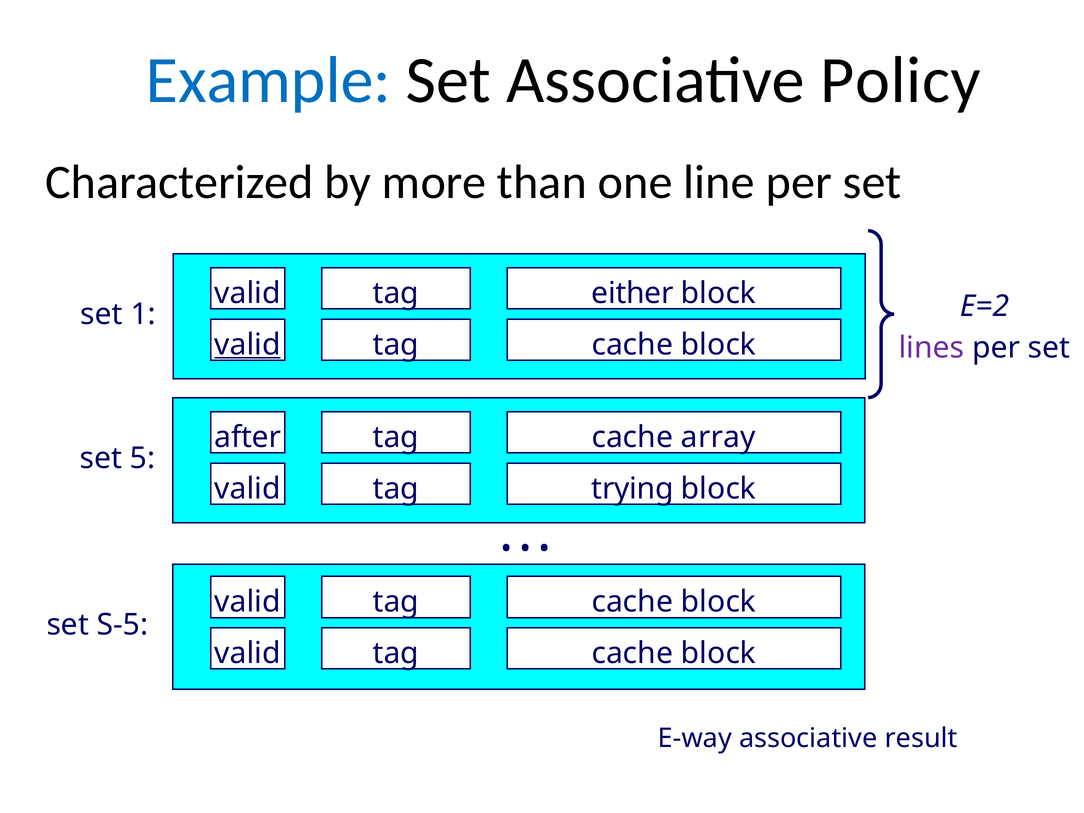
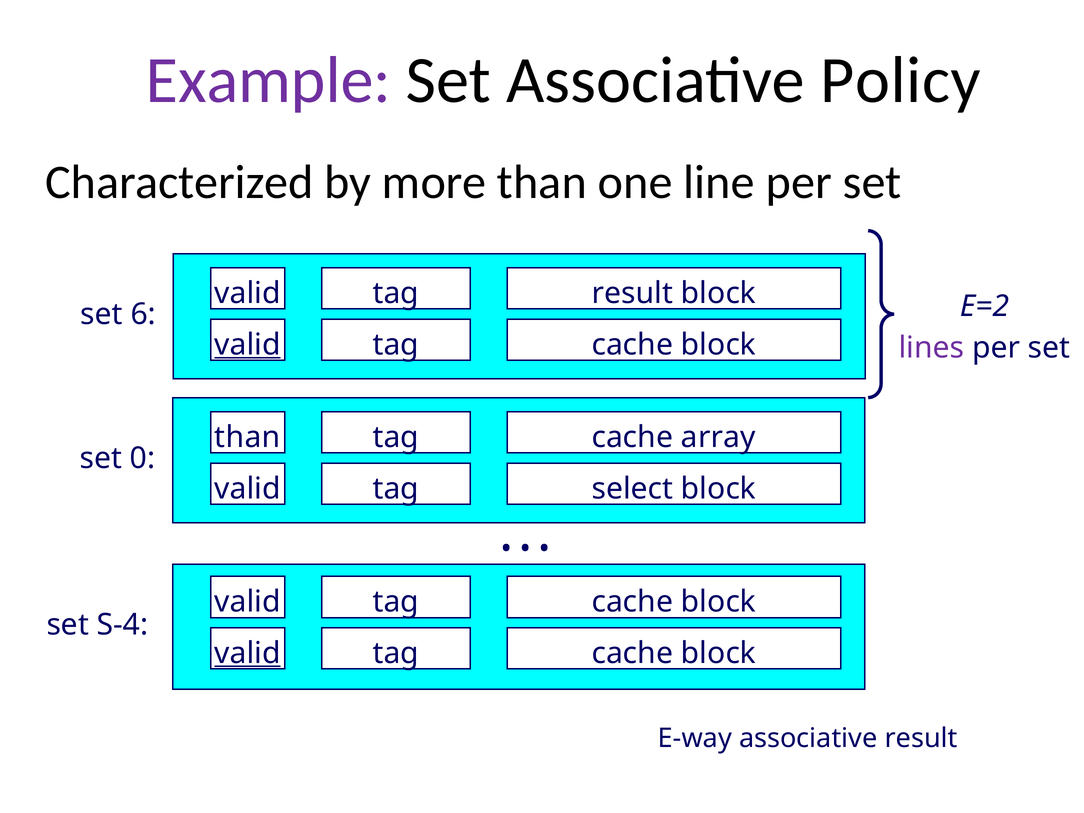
Example colour: blue -> purple
either at (633, 293): either -> result
1: 1 -> 6
after at (248, 437): after -> than
5: 5 -> 0
trying: trying -> select
S-5: S-5 -> S-4
valid at (248, 653) underline: none -> present
